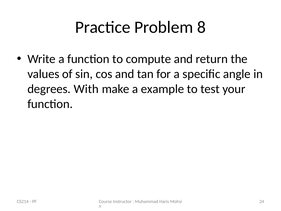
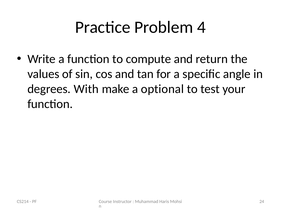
8: 8 -> 4
example: example -> optional
